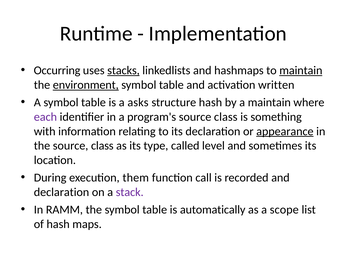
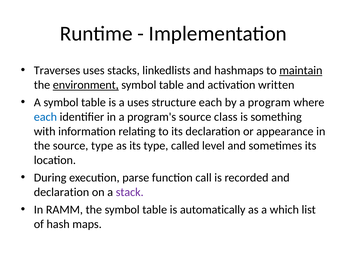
Occurring: Occurring -> Traverses
stacks underline: present -> none
a asks: asks -> uses
structure hash: hash -> each
a maintain: maintain -> program
each at (45, 117) colour: purple -> blue
appearance underline: present -> none
the source class: class -> type
them: them -> parse
scope: scope -> which
